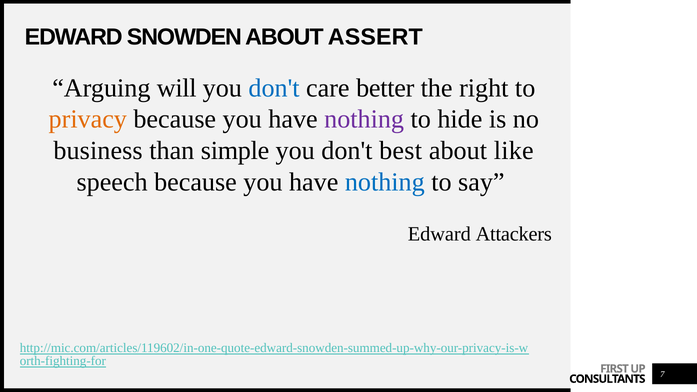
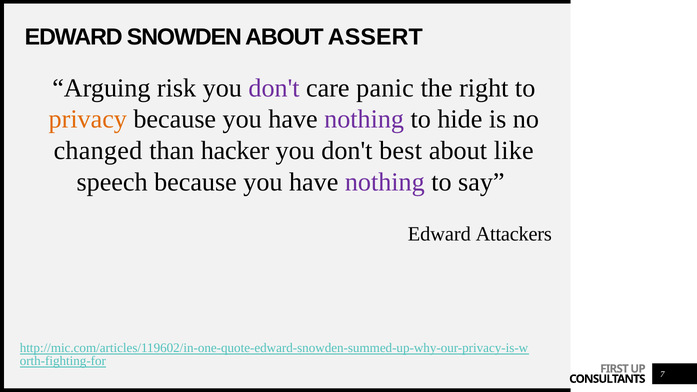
will: will -> risk
don't at (274, 88) colour: blue -> purple
better: better -> panic
business: business -> changed
simple: simple -> hacker
nothing at (385, 182) colour: blue -> purple
